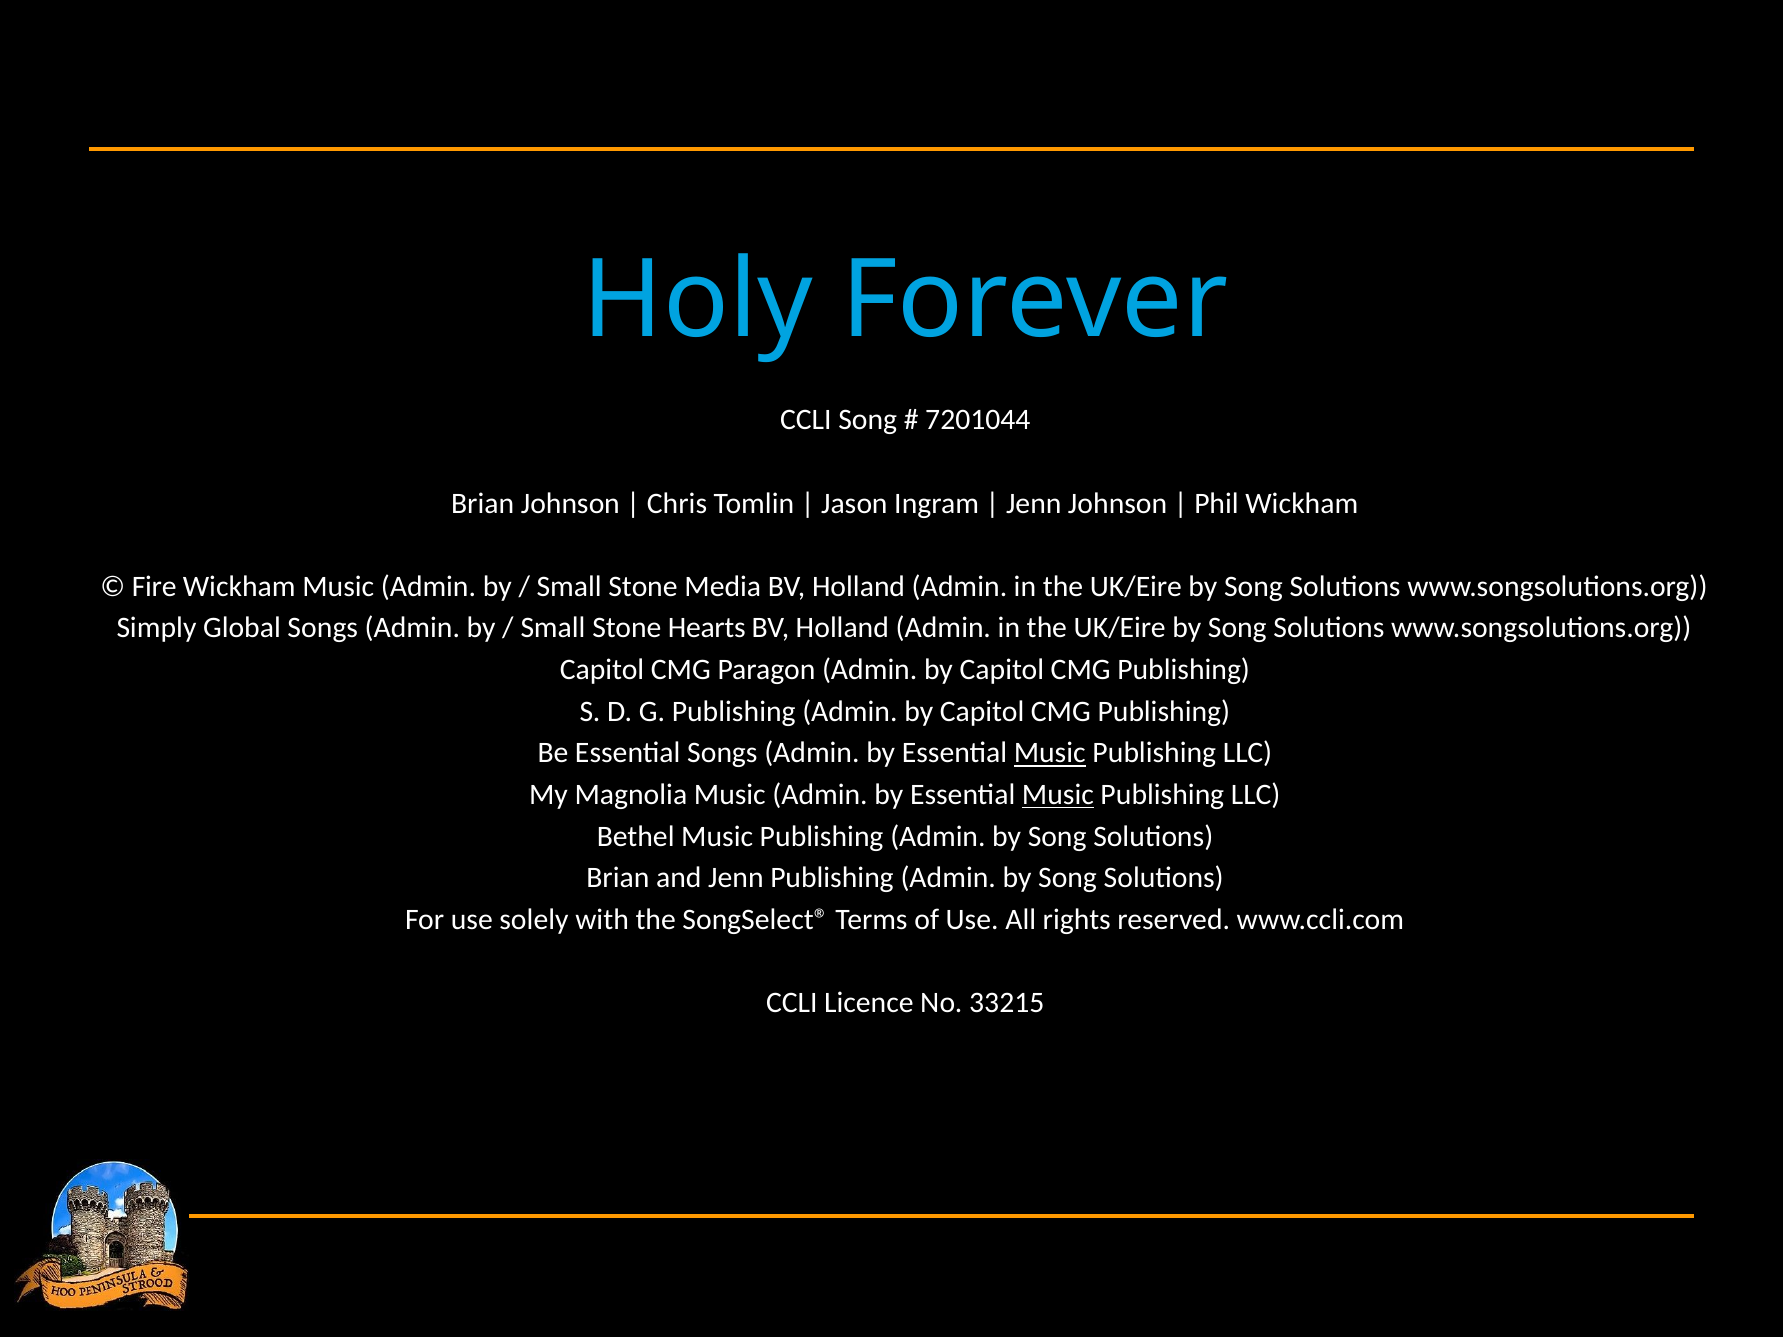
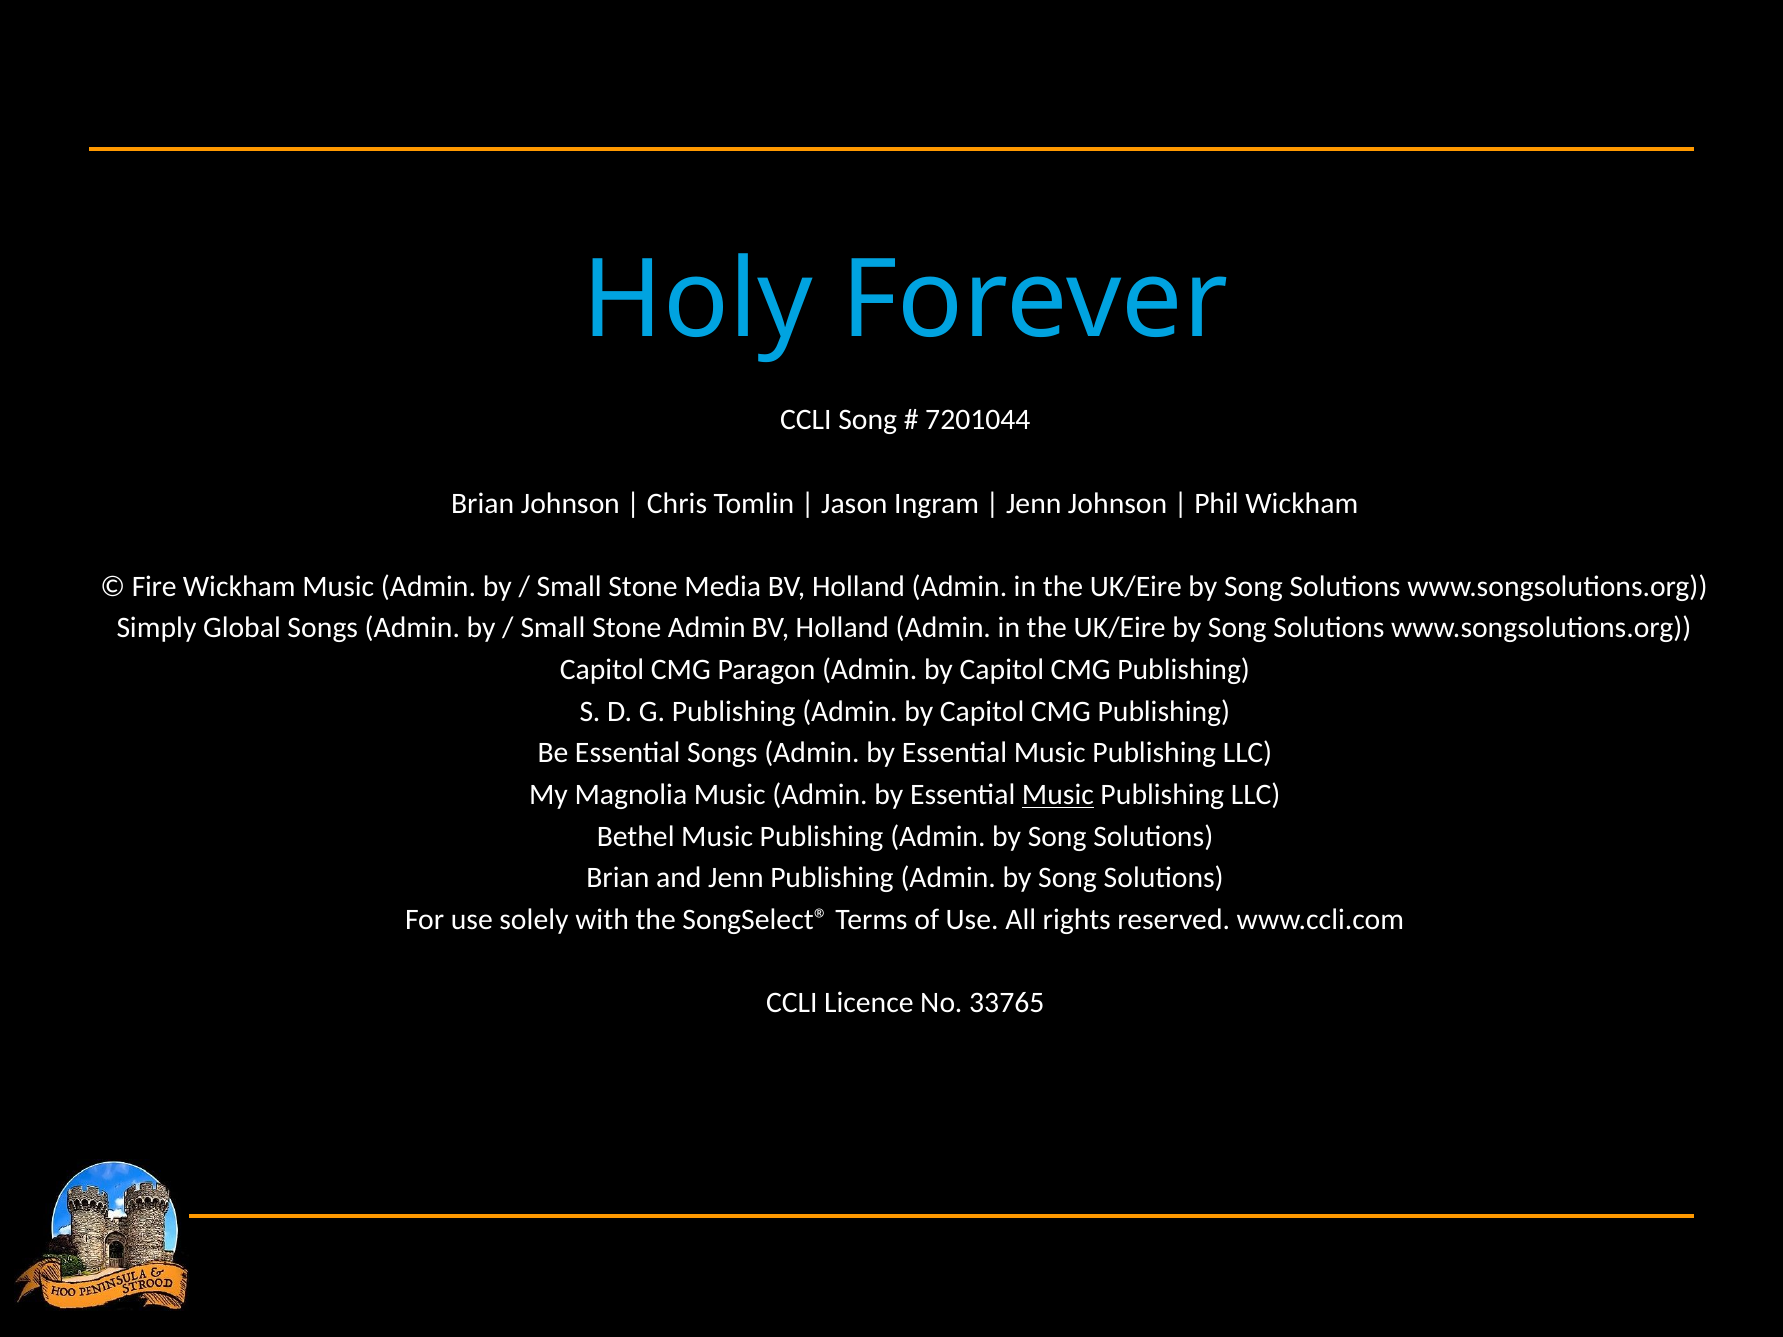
Stone Hearts: Hearts -> Admin
Music at (1050, 753) underline: present -> none
33215: 33215 -> 33765
